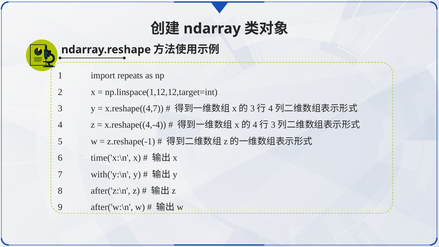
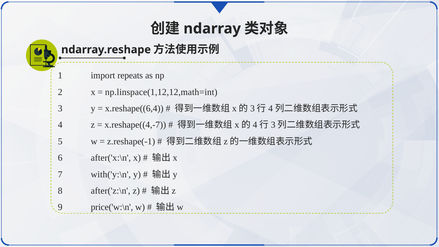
np.linspace(1,12,12,target=int: np.linspace(1,12,12,target=int -> np.linspace(1,12,12,math=int
x.reshape((4,7: x.reshape((4,7 -> x.reshape((6,4
x.reshape((4,-4: x.reshape((4,-4 -> x.reshape((4,-7
time('x:\n: time('x:\n -> after('x:\n
after('w:\n: after('w:\n -> price('w:\n
